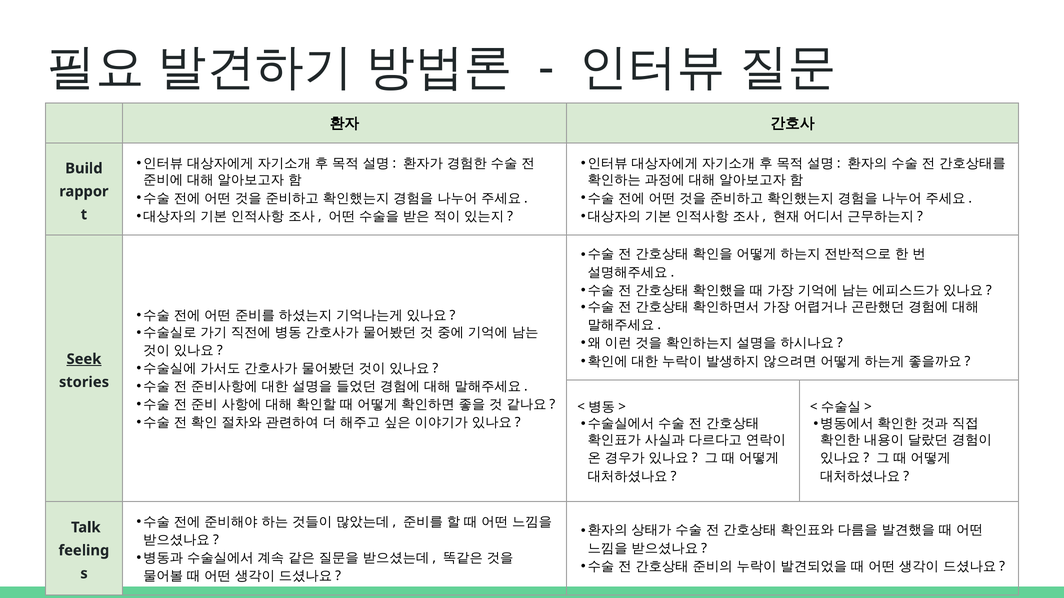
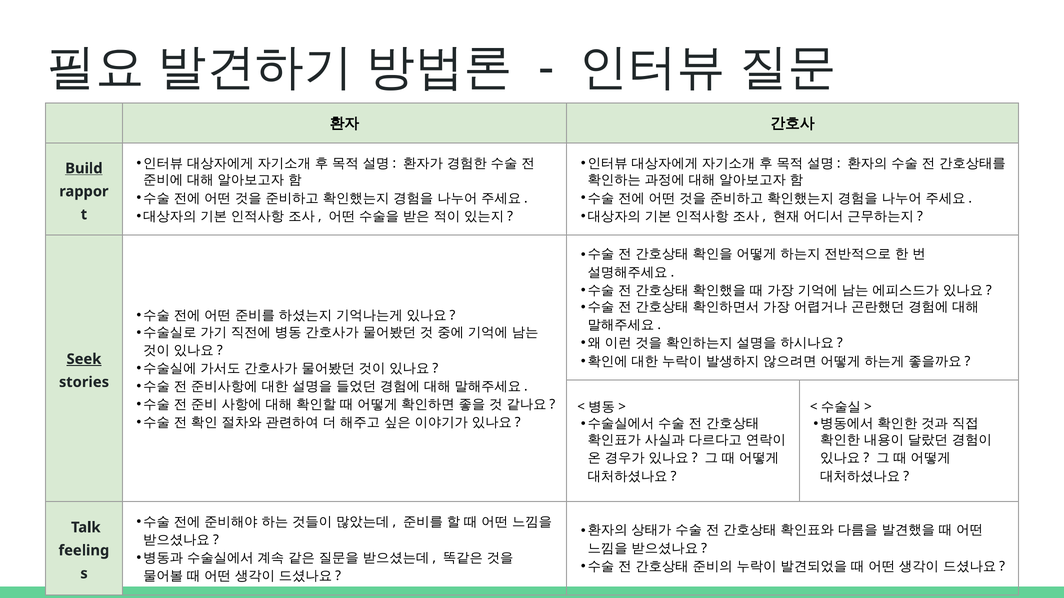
Build underline: none -> present
